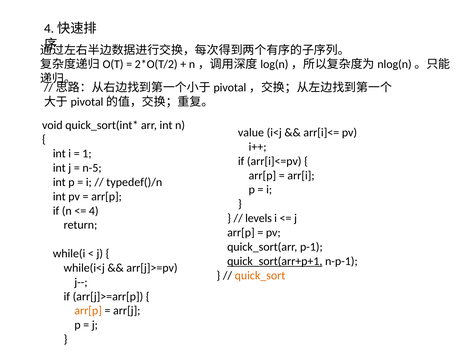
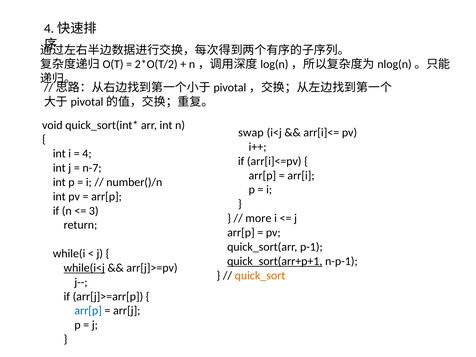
value: value -> swap
1: 1 -> 4
n-5: n-5 -> n-7
typedef()/n: typedef()/n -> number()/n
4: 4 -> 3
levels: levels -> more
while(i<j underline: none -> present
arr[p at (88, 311) colour: orange -> blue
